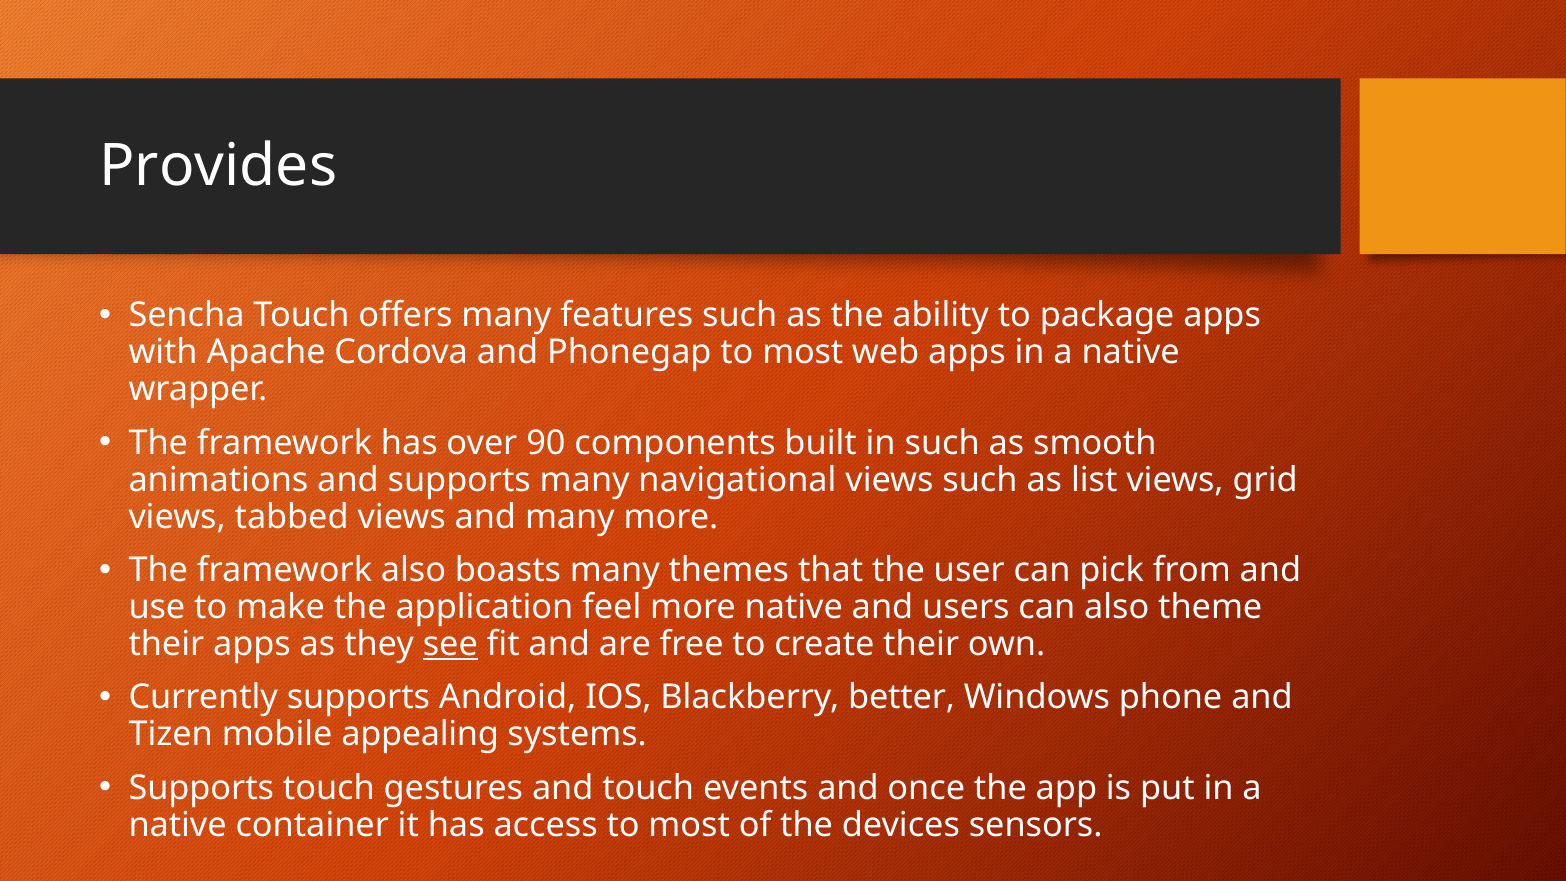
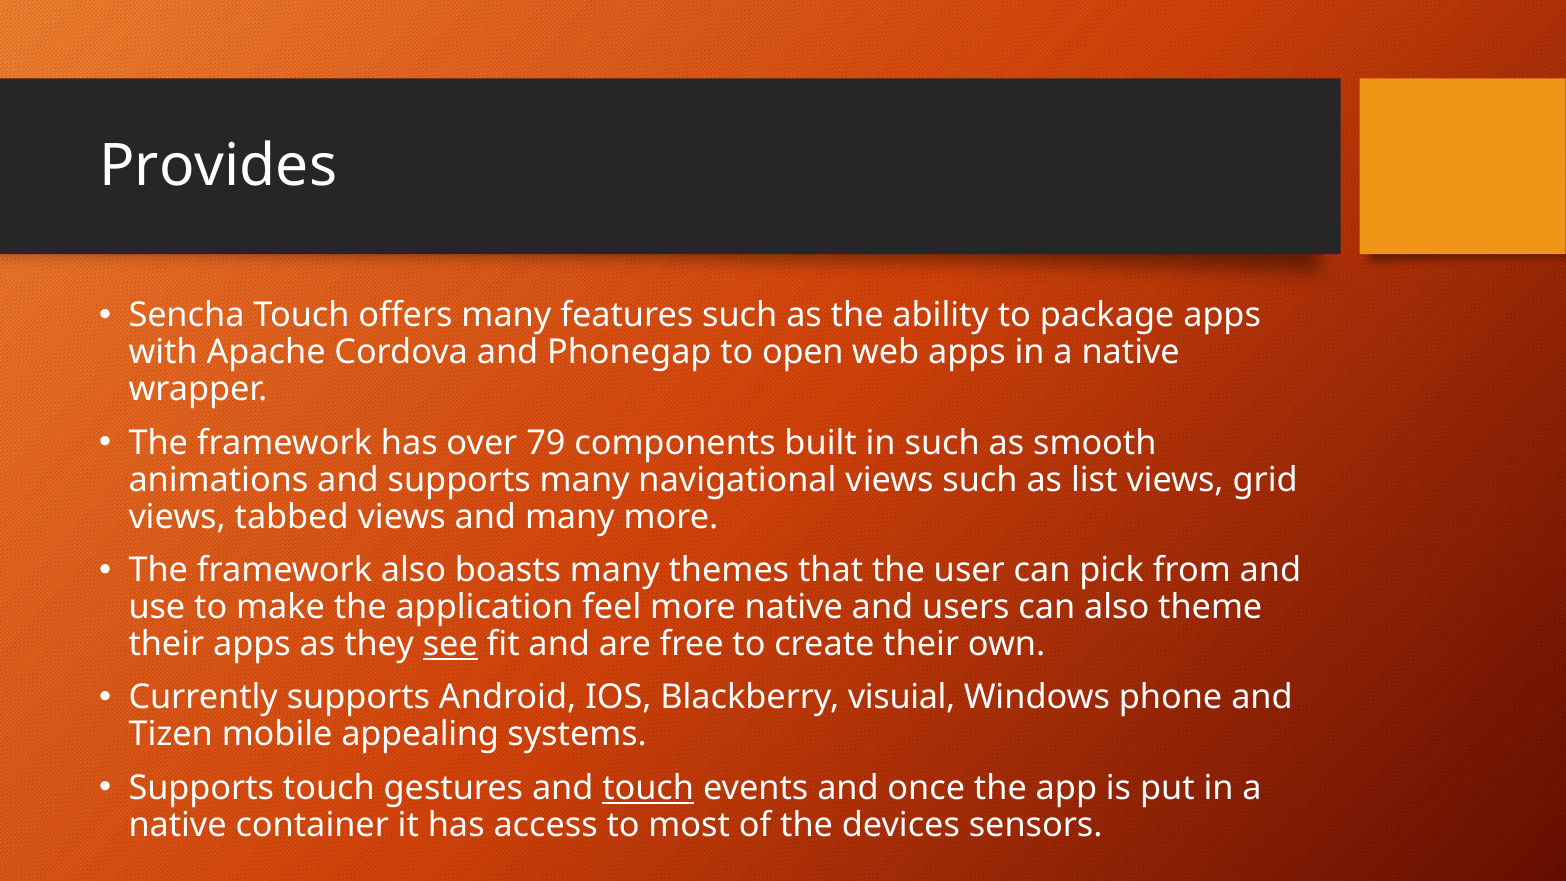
Phonegap to most: most -> open
90: 90 -> 79
better: better -> visuial
touch at (648, 788) underline: none -> present
